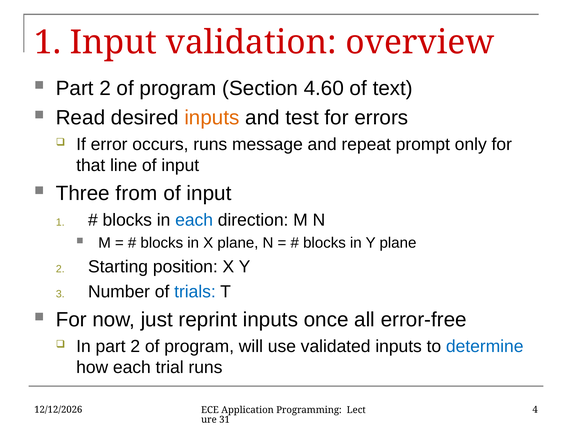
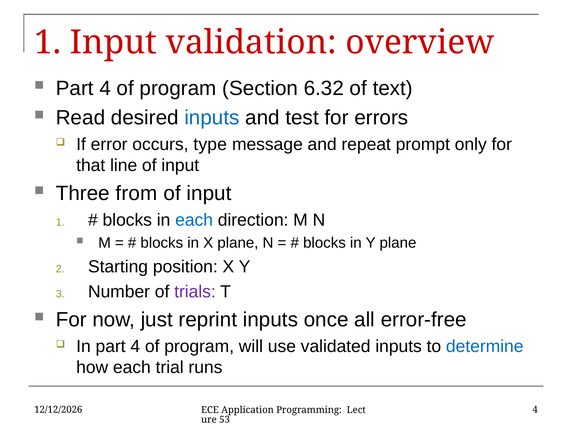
2 at (105, 88): 2 -> 4
4.60: 4.60 -> 6.32
inputs at (212, 118) colour: orange -> blue
occurs runs: runs -> type
trials colour: blue -> purple
In part 2: 2 -> 4
31: 31 -> 53
